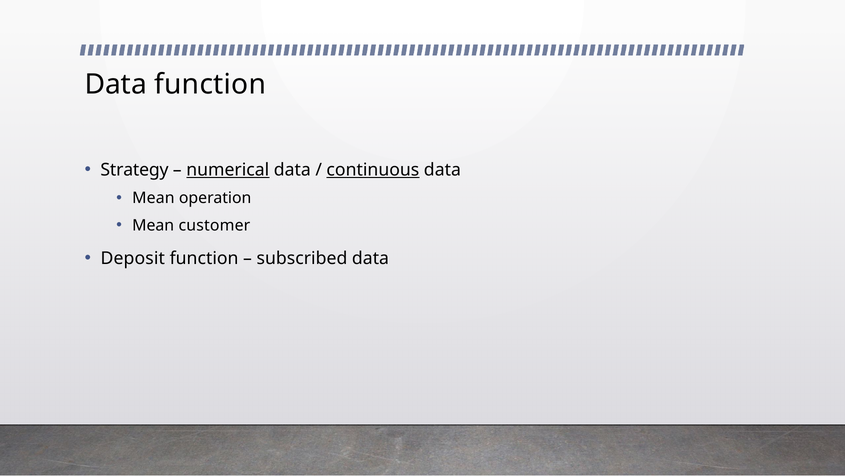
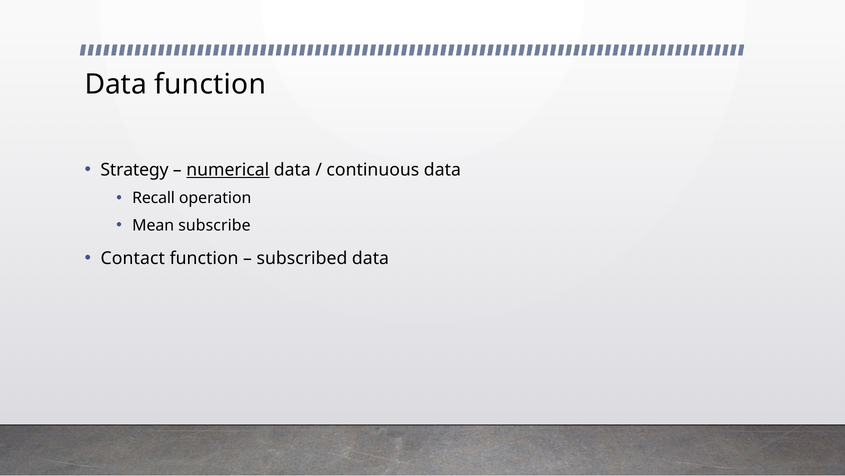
continuous underline: present -> none
Mean at (153, 198): Mean -> Recall
customer: customer -> subscribe
Deposit: Deposit -> Contact
